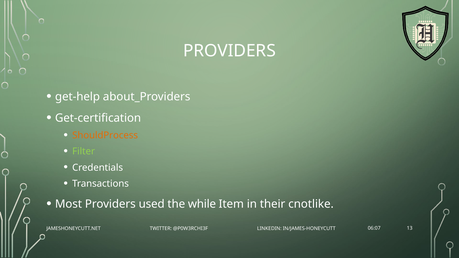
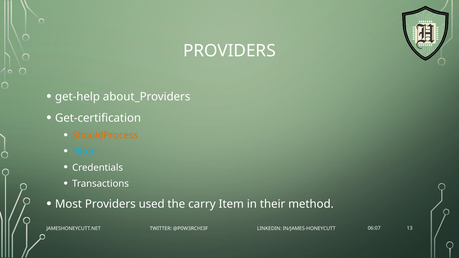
Filter colour: light green -> light blue
while: while -> carry
cnotlike: cnotlike -> method
